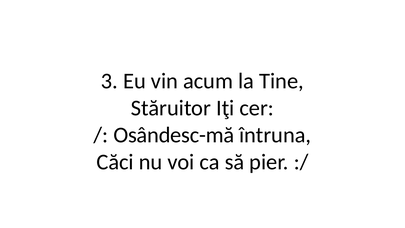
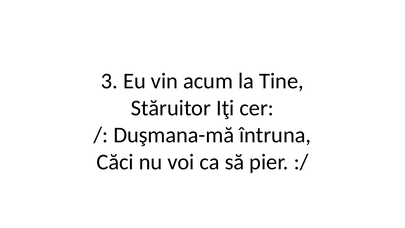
Osândesc-mă: Osândesc-mă -> Duşmana-mă
